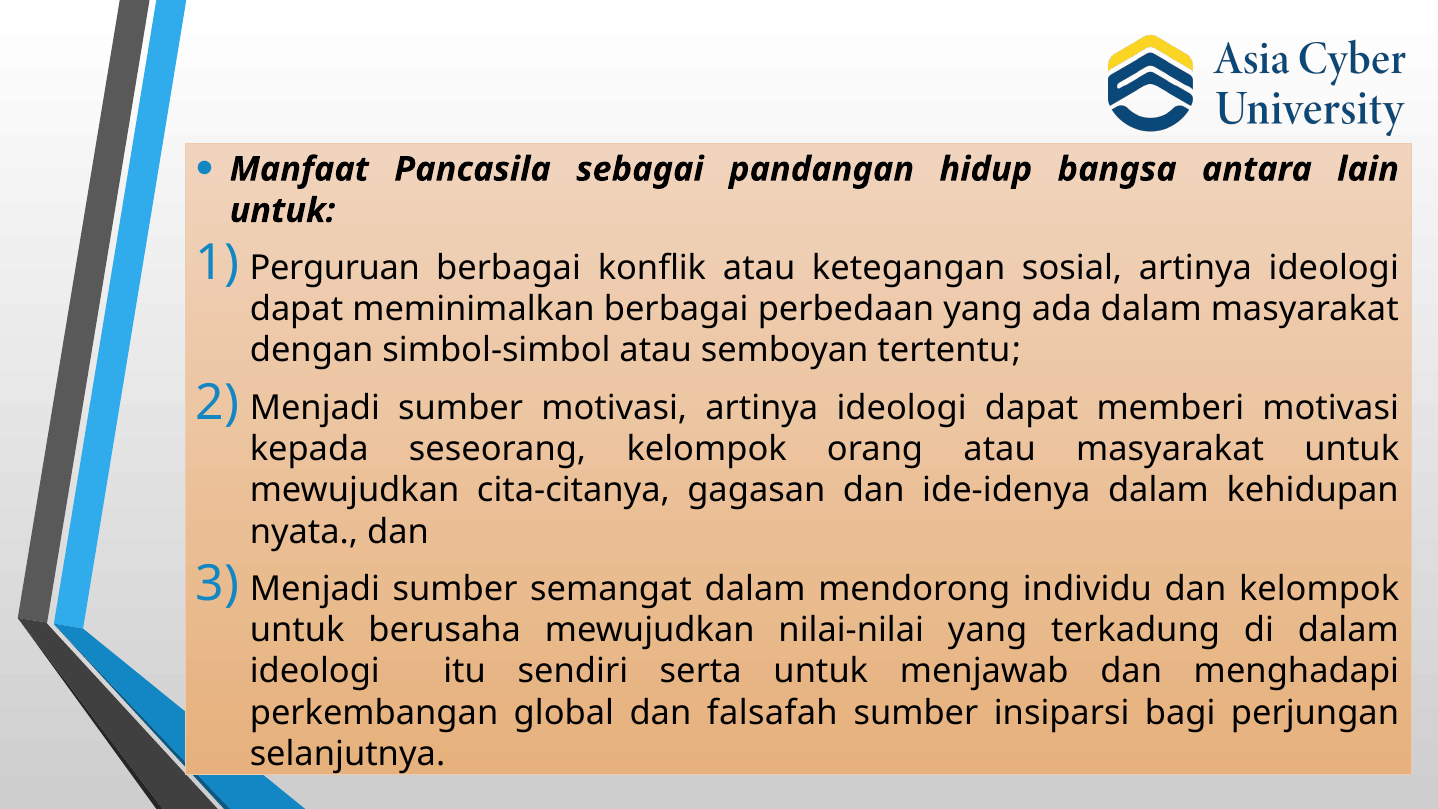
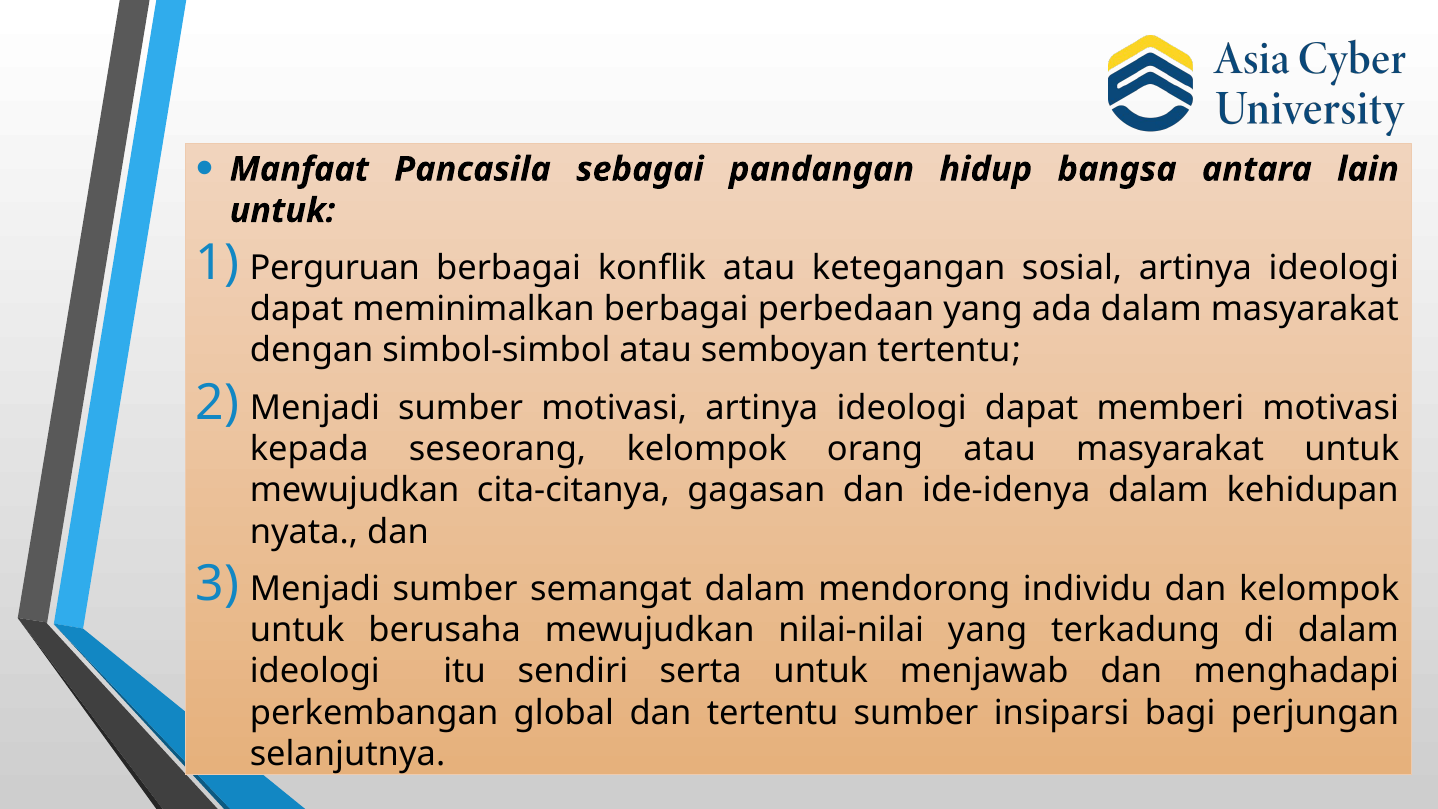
dan falsafah: falsafah -> tertentu
